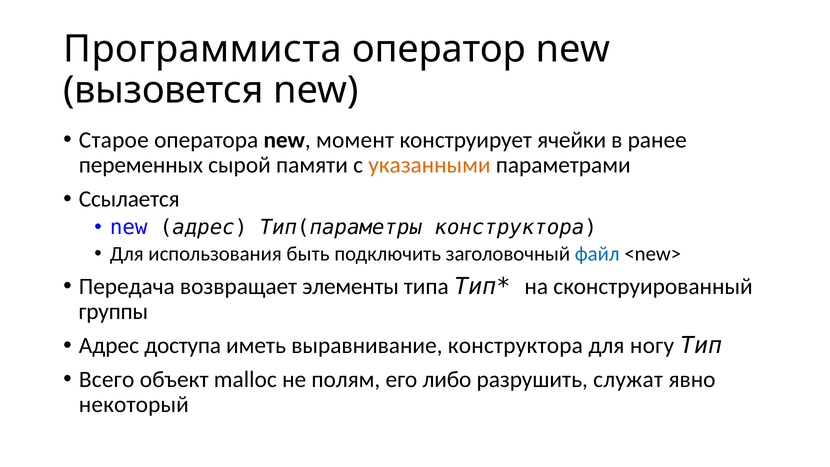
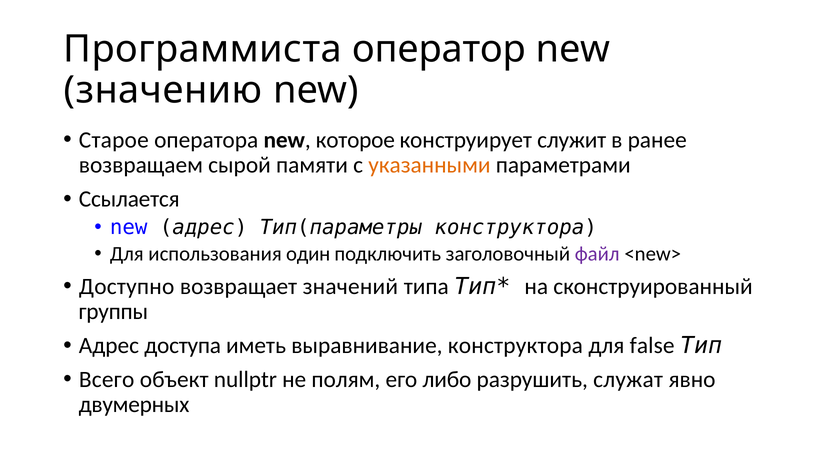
вызовется: вызовется -> значению
момент: момент -> которое
ячейки: ячейки -> служит
переменных: переменных -> возвращаем
быть: быть -> один
файл colour: blue -> purple
Передача: Передача -> Доступно
элементы: элементы -> значений
ногу: ногу -> false
malloc: malloc -> nullptr
некоторый: некоторый -> двумерных
